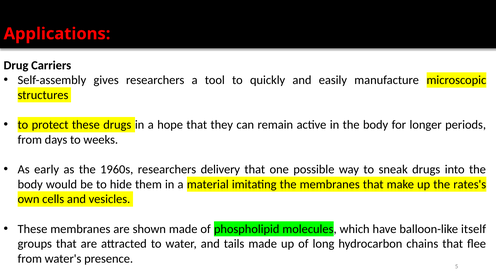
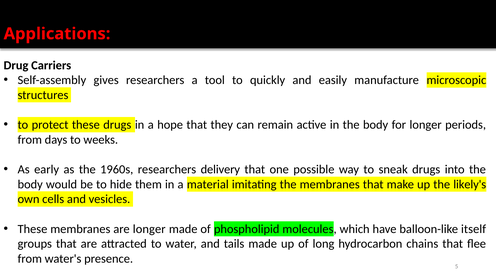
rates's: rates's -> likely's
are shown: shown -> longer
